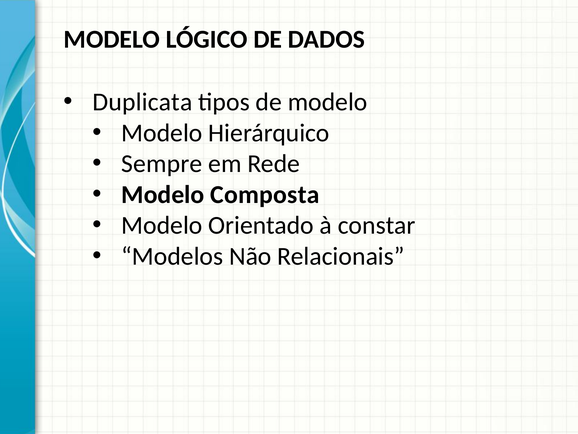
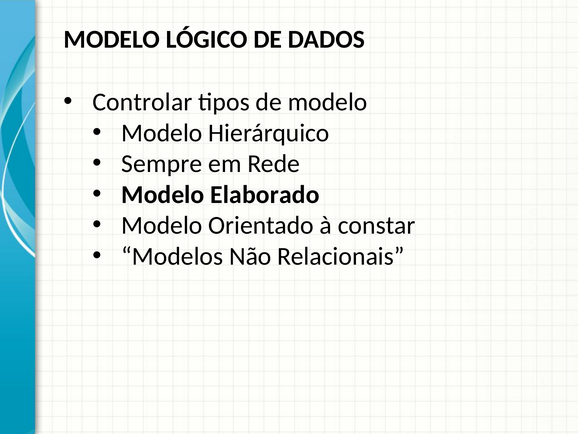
Duplicata: Duplicata -> Controlar
Composta: Composta -> Elaborado
